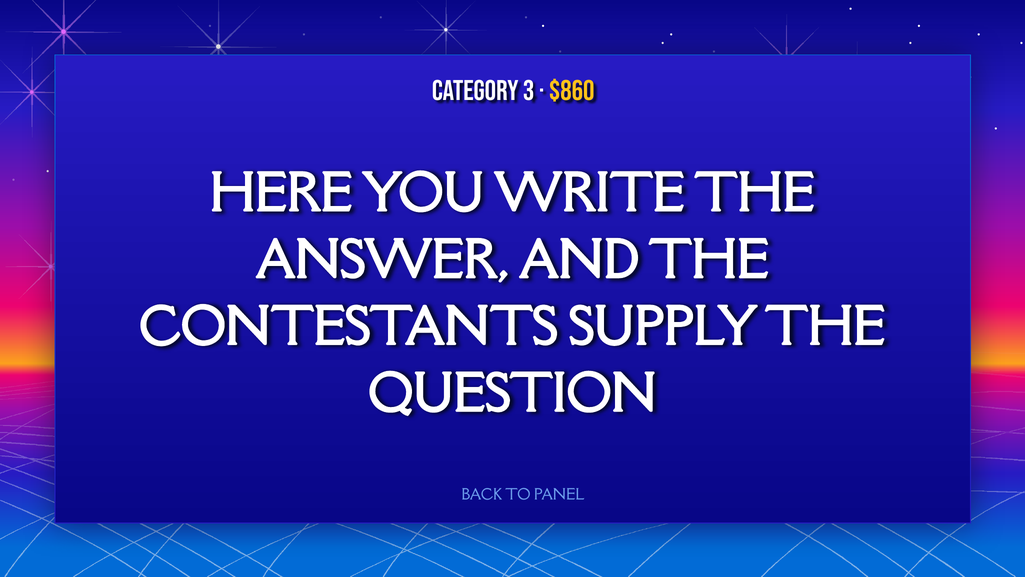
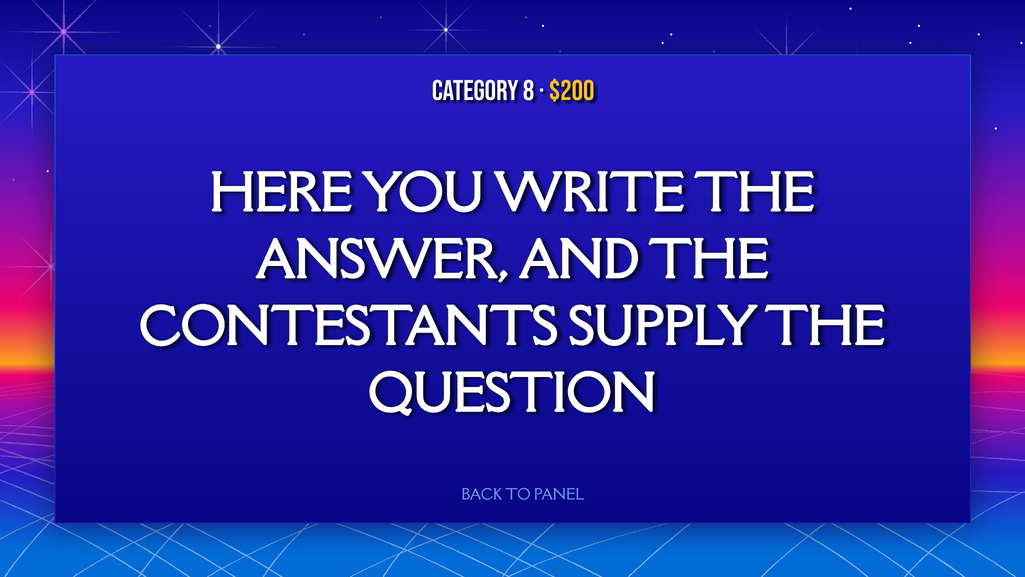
3: 3 -> 8
$860: $860 -> $200
